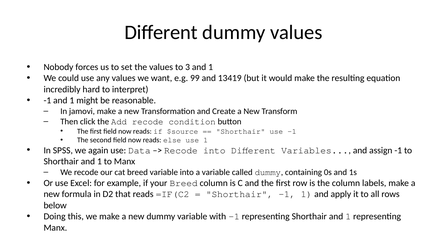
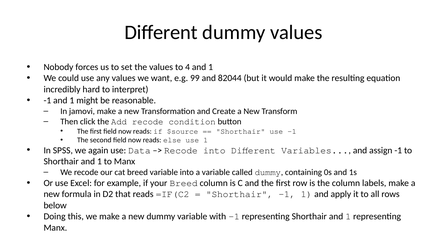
3: 3 -> 4
13419: 13419 -> 82044
